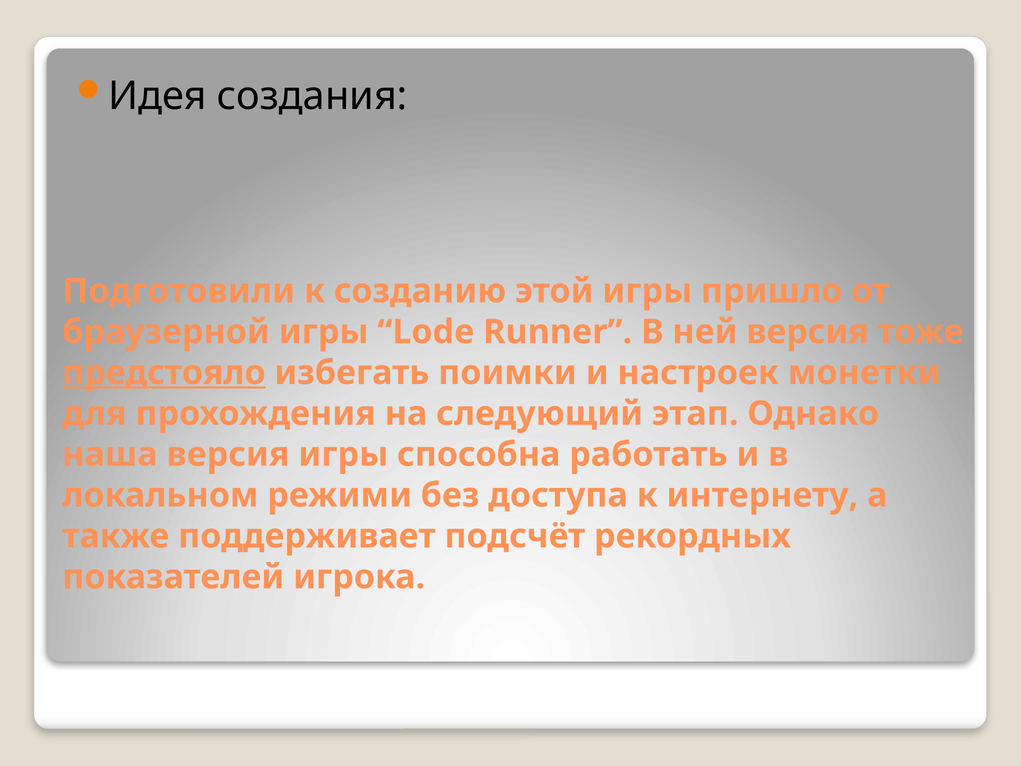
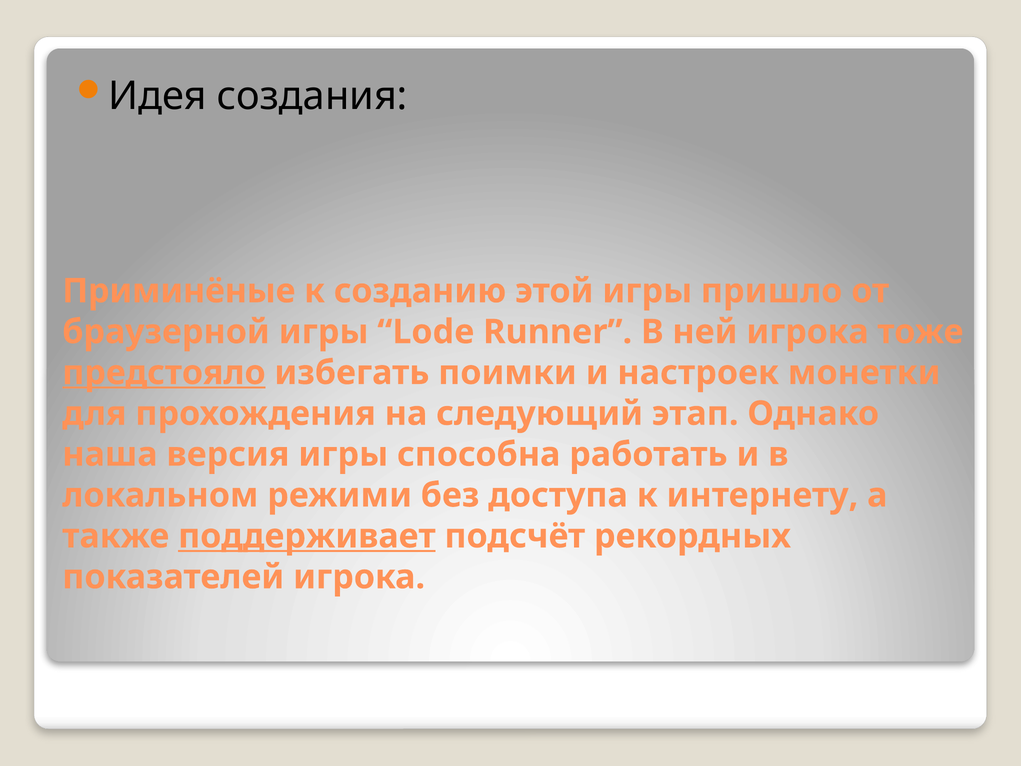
Подготовили: Подготовили -> Приминёные
ней версия: версия -> игрока
поддерживает underline: none -> present
